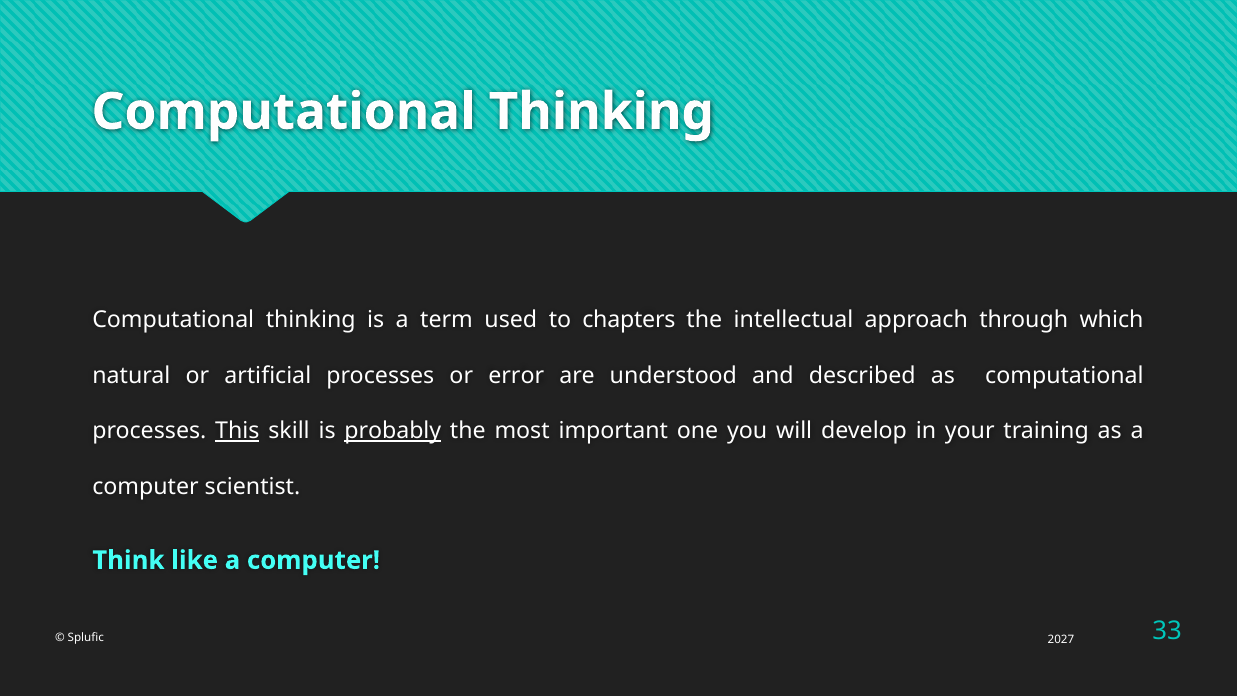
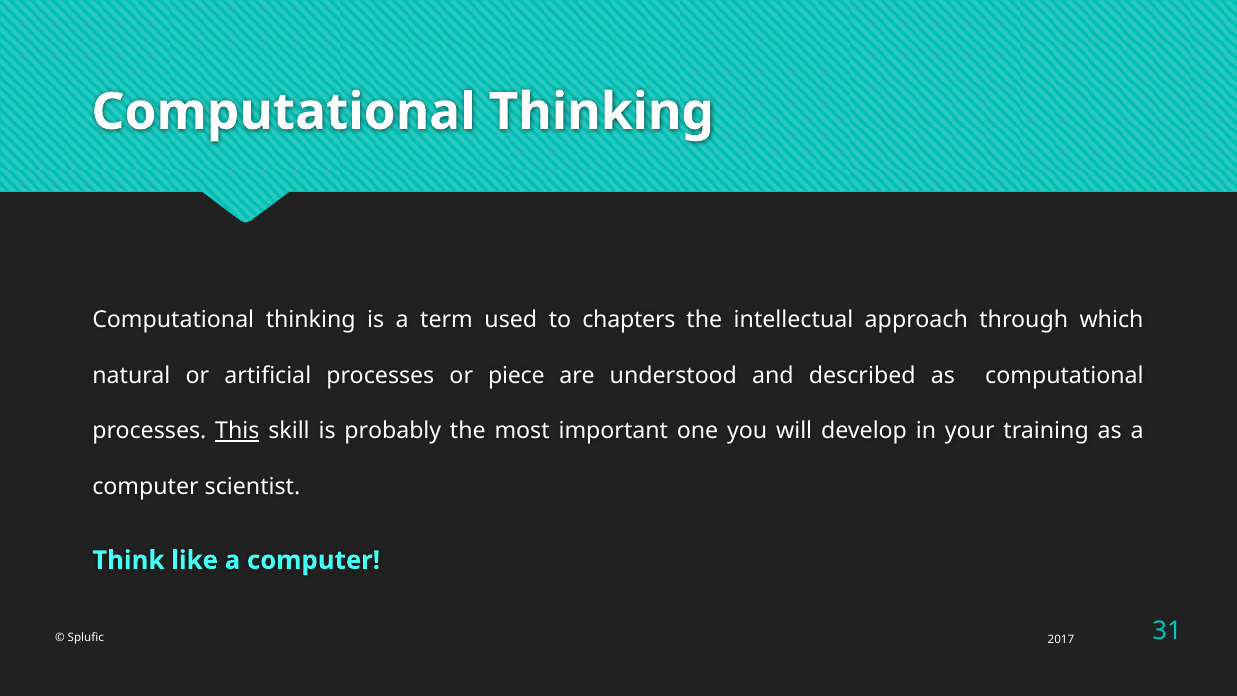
error: error -> piece
probably underline: present -> none
33: 33 -> 31
2027: 2027 -> 2017
